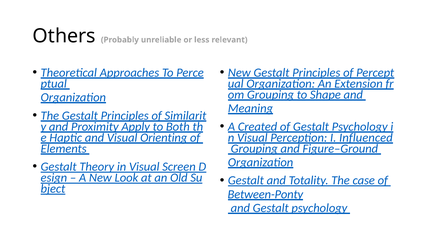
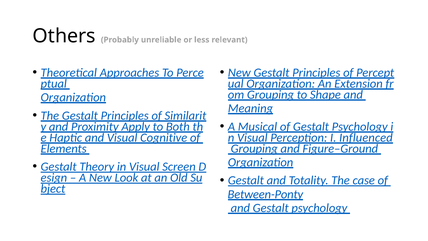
Created: Created -> Musical
Orienting: Orienting -> Cognitive
